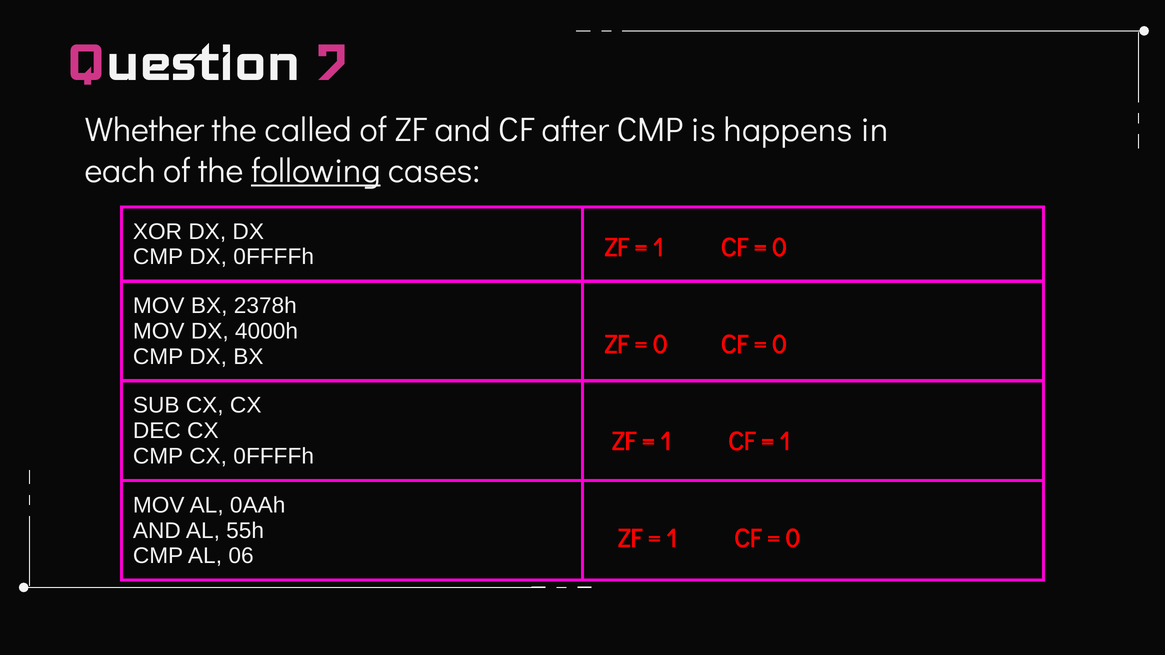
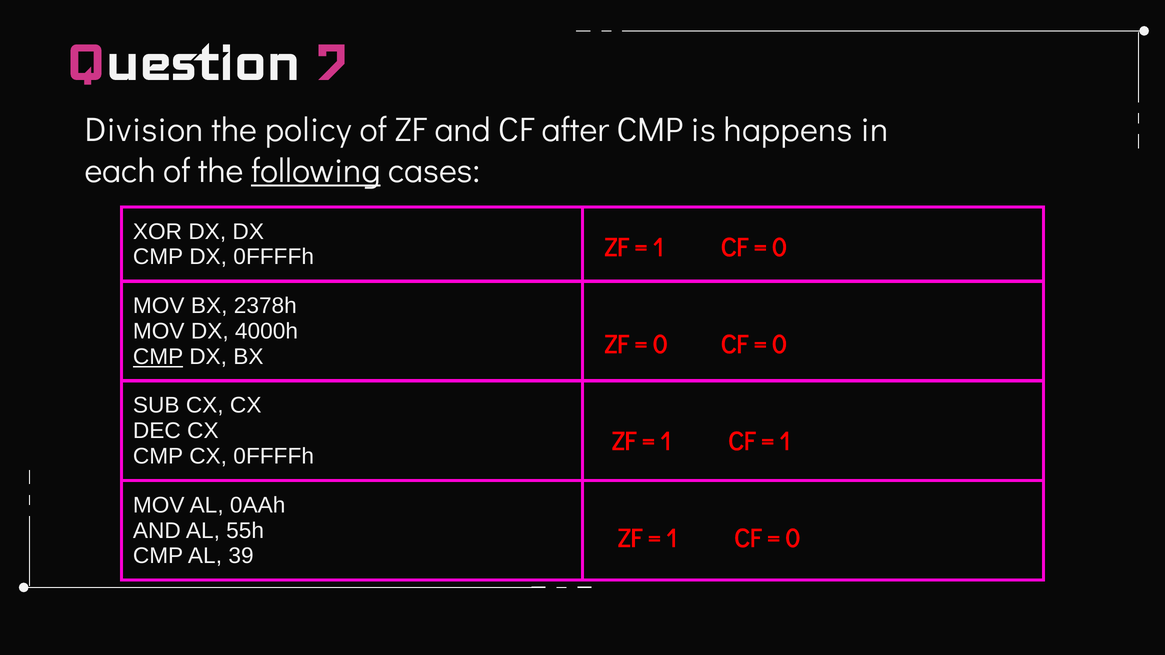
Whether: Whether -> Division
called: called -> policy
CMP at (158, 357) underline: none -> present
06: 06 -> 39
